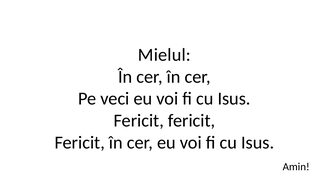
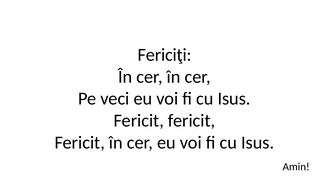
Mielul: Mielul -> Fericiţi
